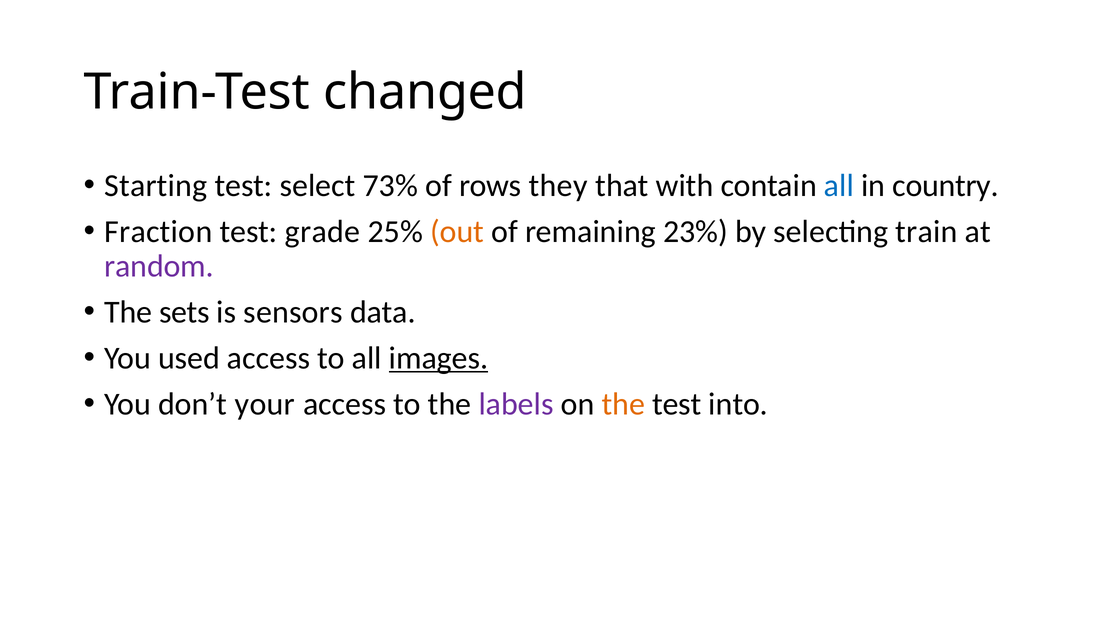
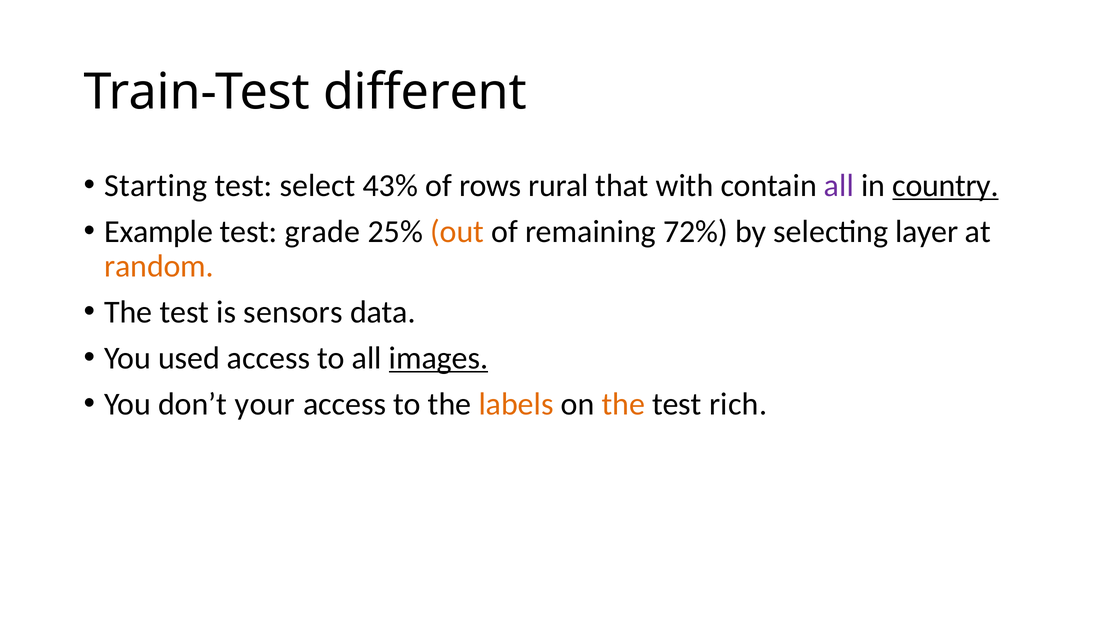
changed: changed -> different
73%: 73% -> 43%
they: they -> rural
all at (839, 185) colour: blue -> purple
country underline: none -> present
Fraction: Fraction -> Example
23%: 23% -> 72%
train: train -> layer
random colour: purple -> orange
sets at (184, 312): sets -> test
labels colour: purple -> orange
into: into -> rich
